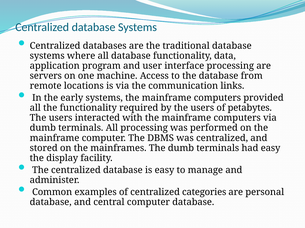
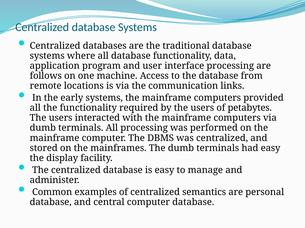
servers: servers -> follows
categories: categories -> semantics
